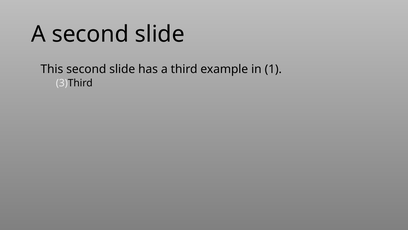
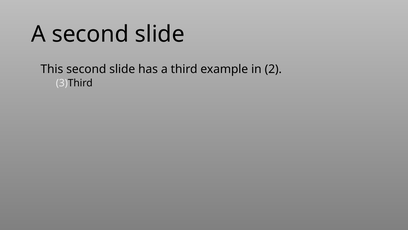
1: 1 -> 2
